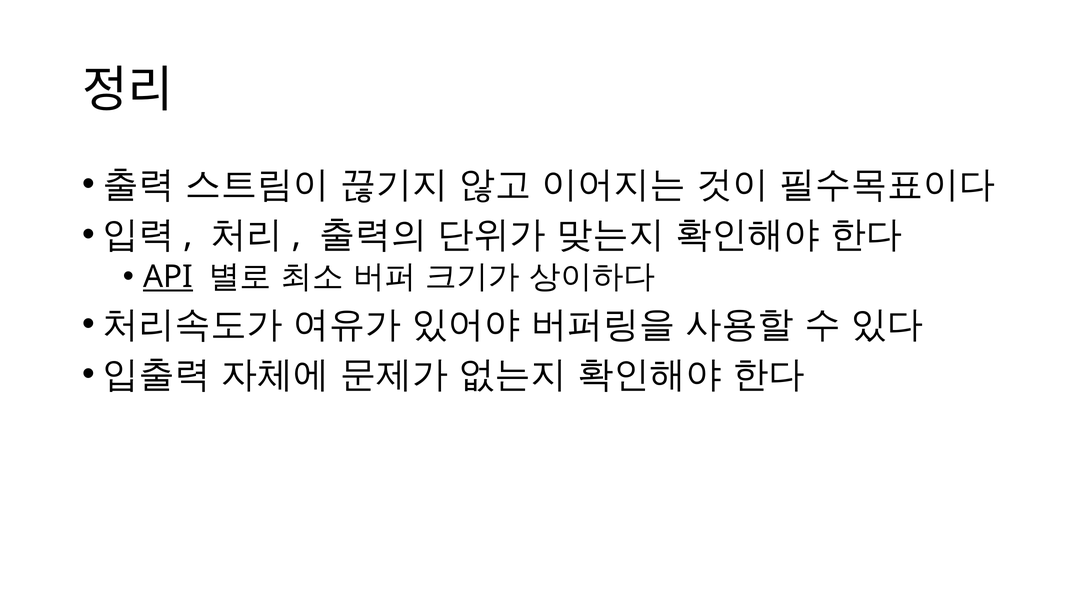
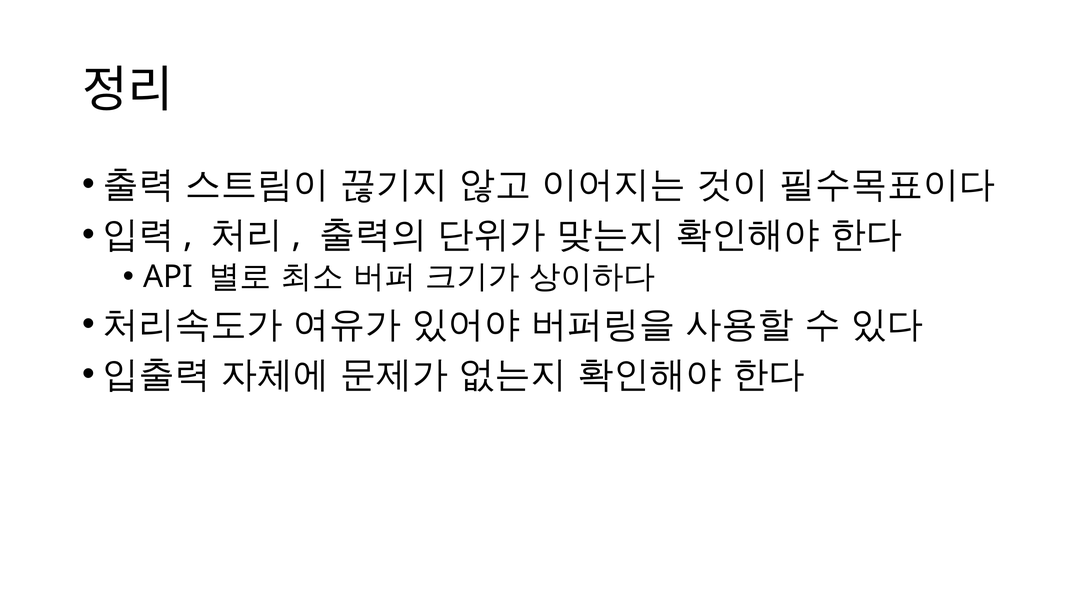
API underline: present -> none
